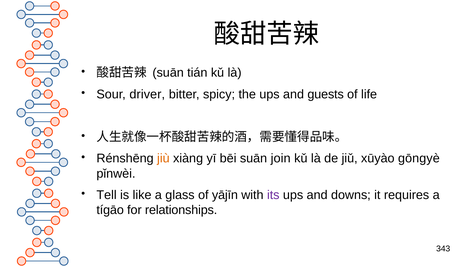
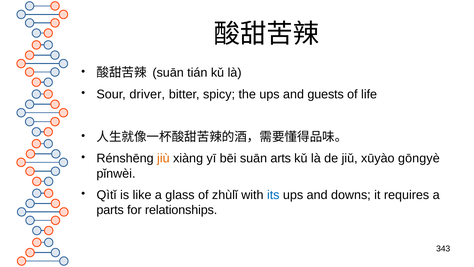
join: join -> arts
Tell: Tell -> Qìtǐ
yājīn: yājīn -> zhùlǐ
its colour: purple -> blue
tígāo: tígāo -> parts
